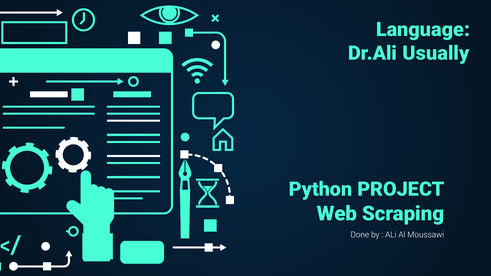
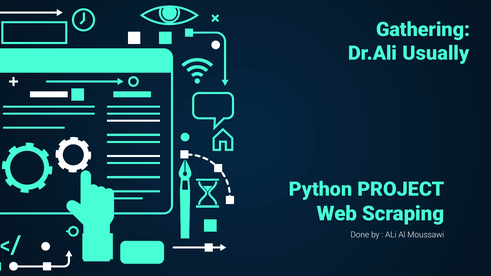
Language: Language -> Gathering
